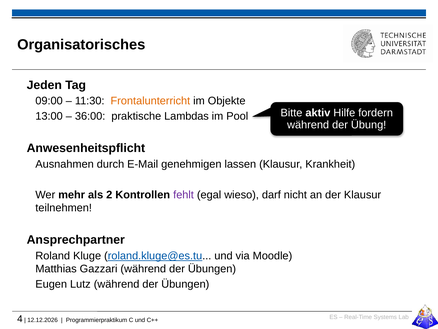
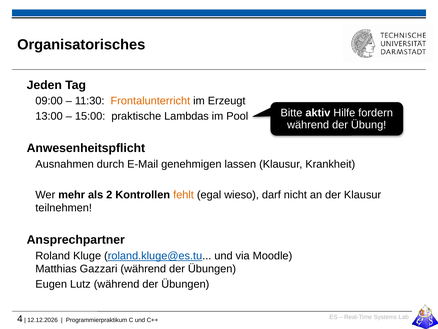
Objekte: Objekte -> Erzeugt
36:00: 36:00 -> 15:00
fehlt colour: purple -> orange
